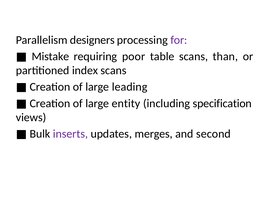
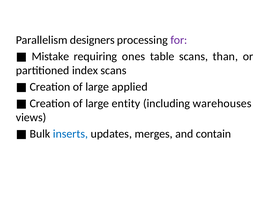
poor: poor -> ones
leading: leading -> applied
specification: specification -> warehouses
inserts colour: purple -> blue
second: second -> contain
